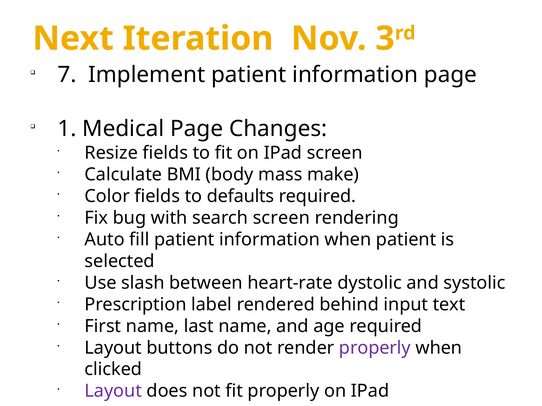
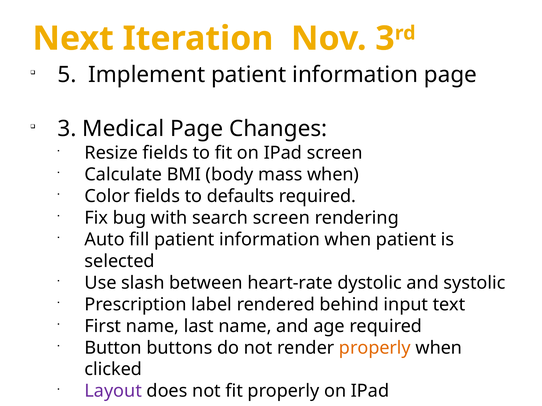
7: 7 -> 5
1 at (67, 129): 1 -> 3
mass make: make -> when
Layout at (113, 348): Layout -> Button
properly at (375, 348) colour: purple -> orange
